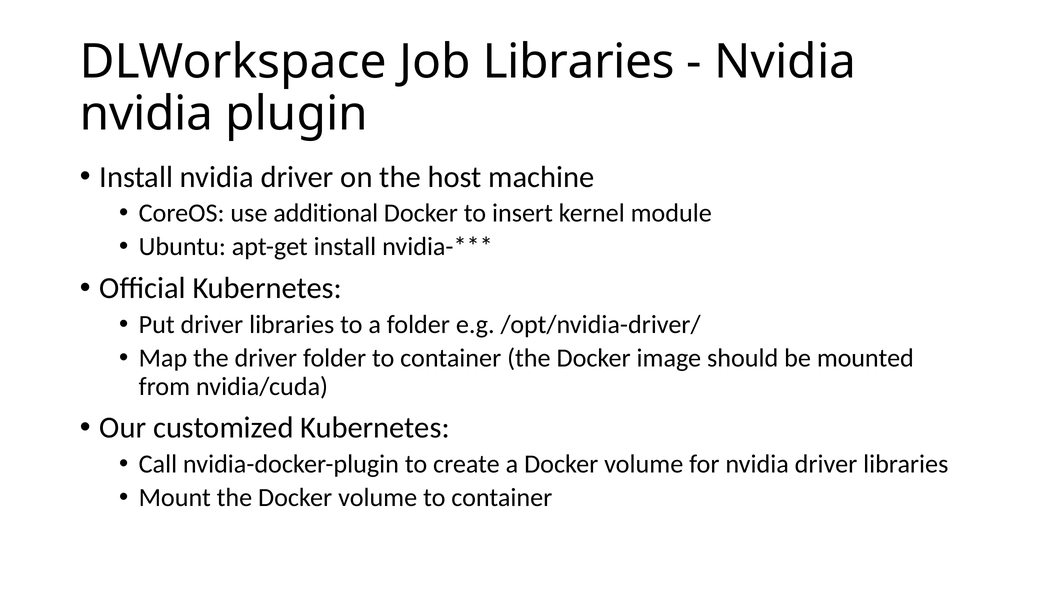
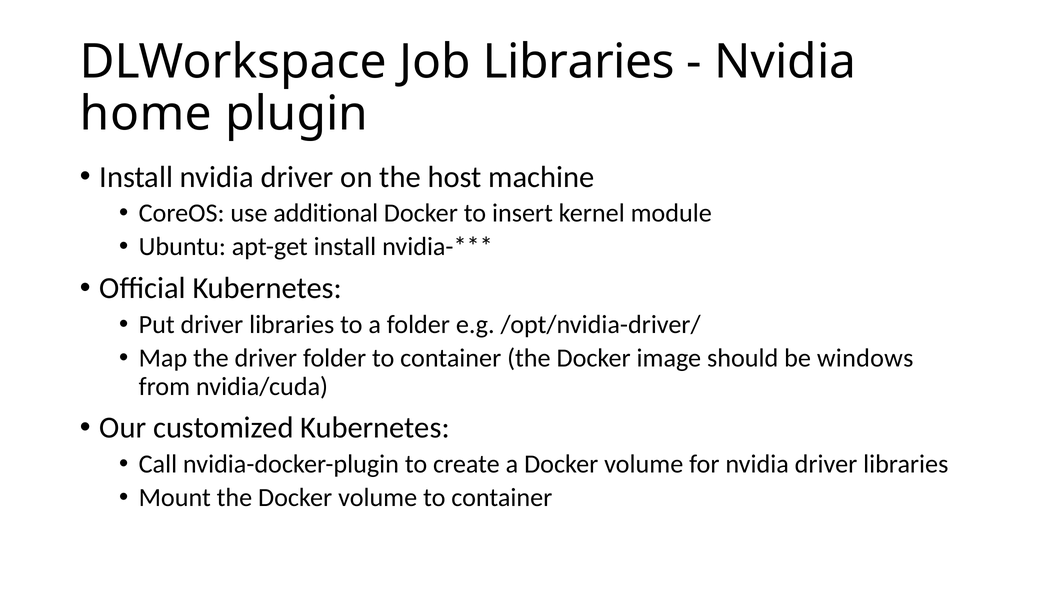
nvidia at (146, 114): nvidia -> home
mounted: mounted -> windows
